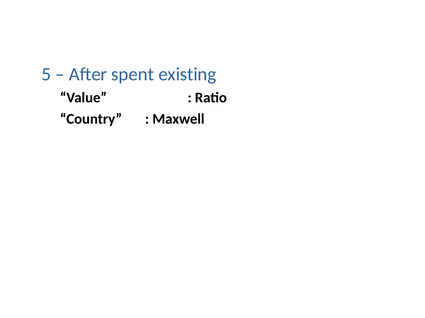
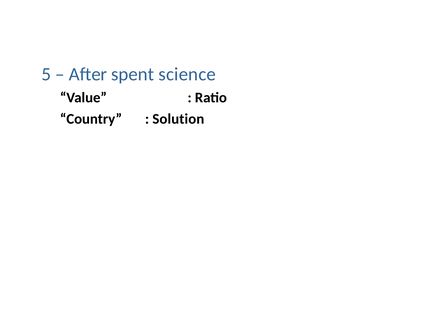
existing: existing -> science
Maxwell: Maxwell -> Solution
